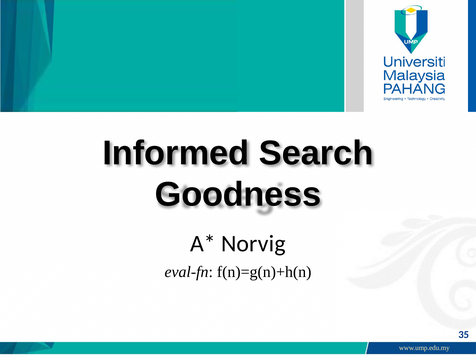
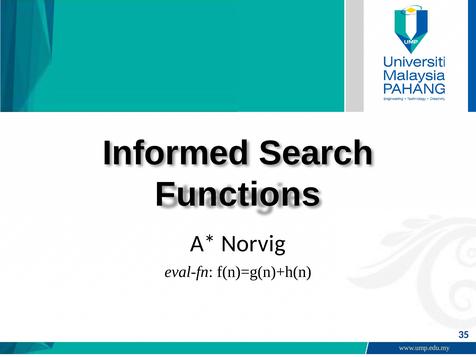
Goodness: Goodness -> Functions
